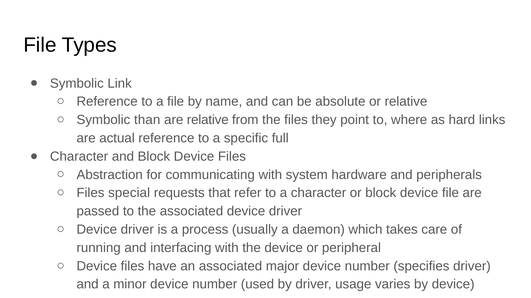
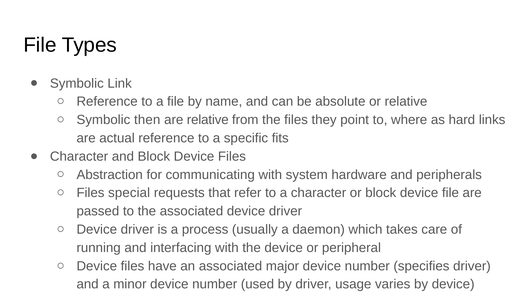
than: than -> then
full: full -> fits
